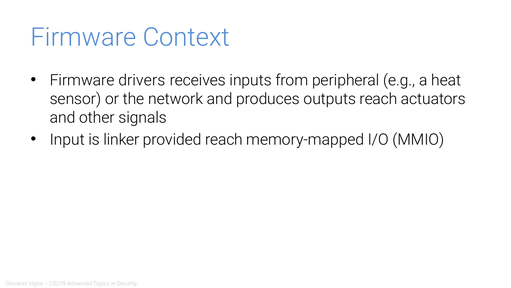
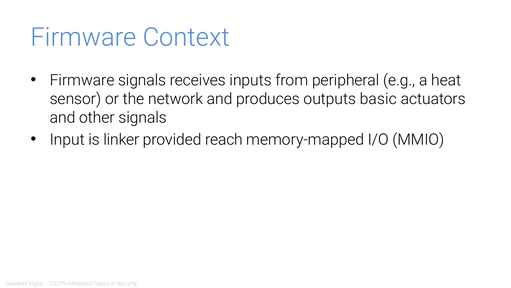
Firmware drivers: drivers -> signals
outputs reach: reach -> basic
